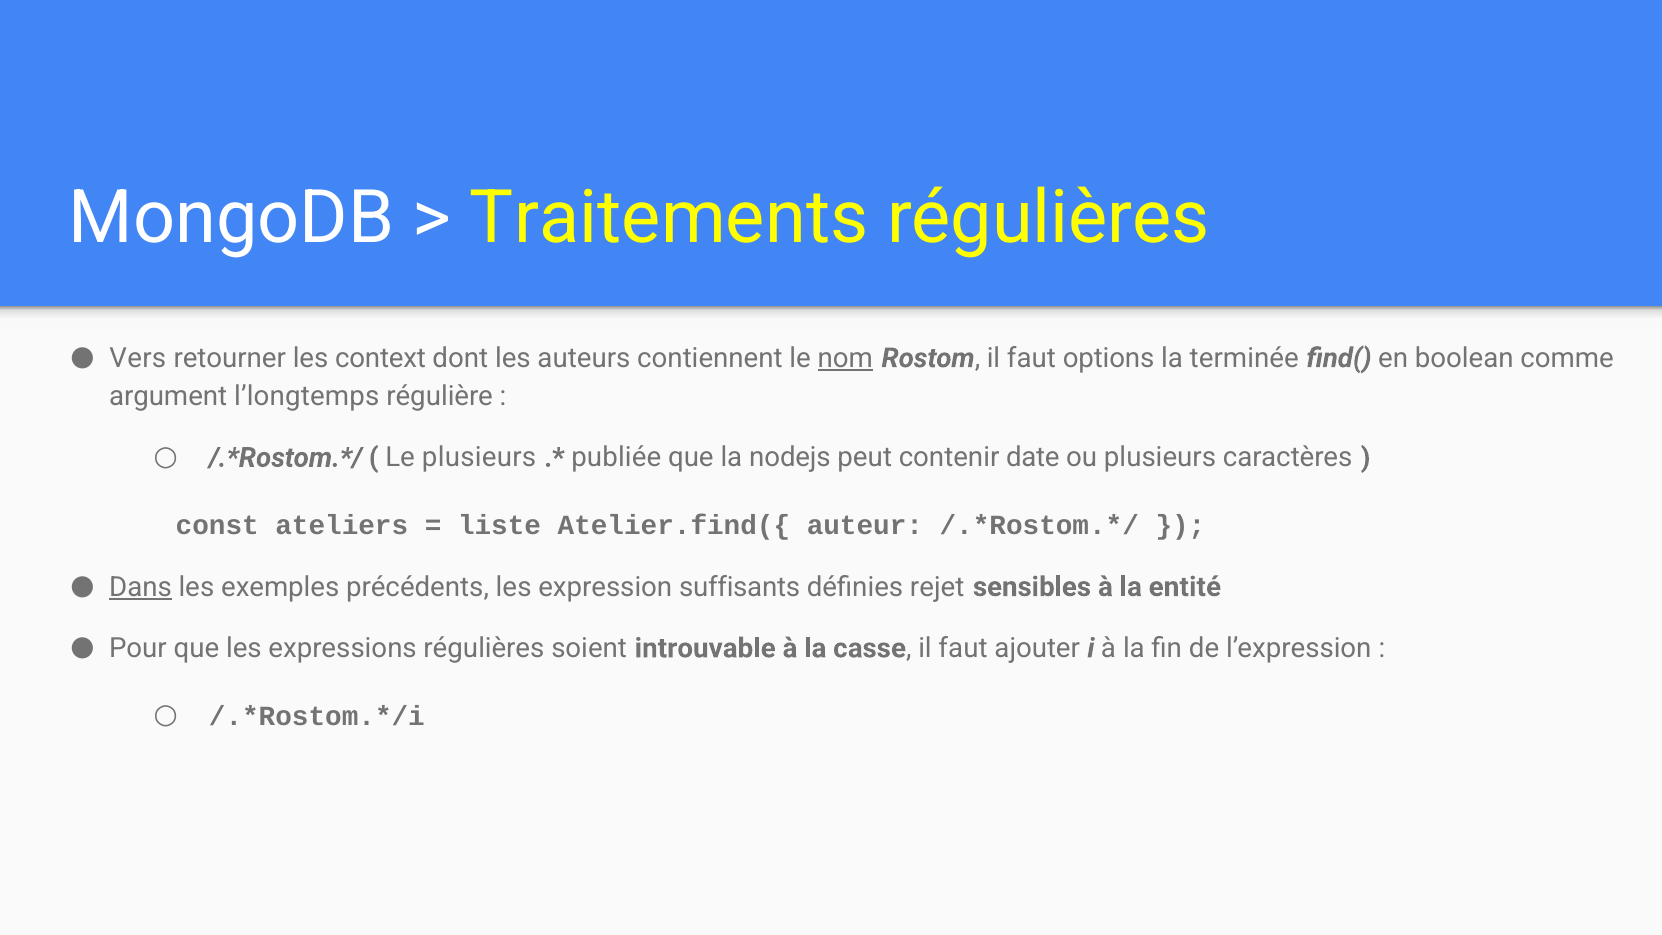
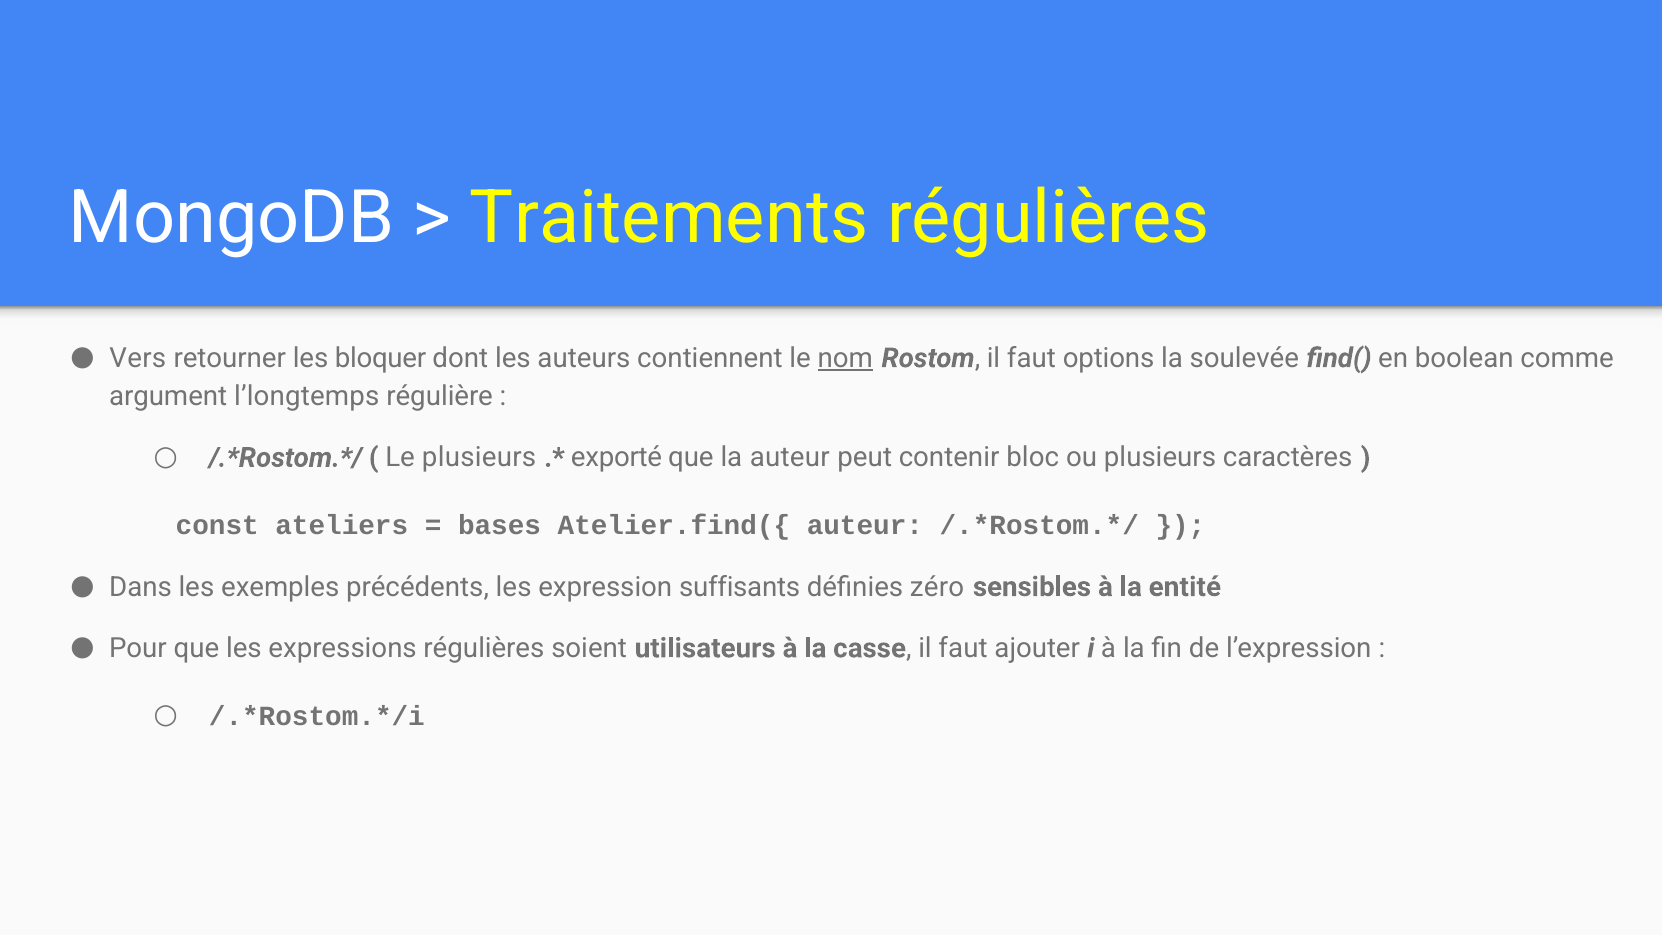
context: context -> bloquer
terminée: terminée -> soulevée
publiée: publiée -> exporté
la nodejs: nodejs -> auteur
date: date -> bloc
liste: liste -> bases
Dans underline: present -> none
rejet: rejet -> zéro
introuvable: introuvable -> utilisateurs
